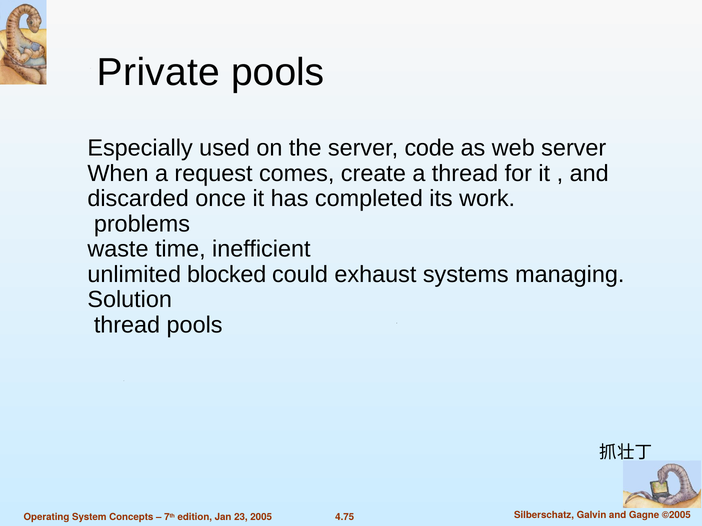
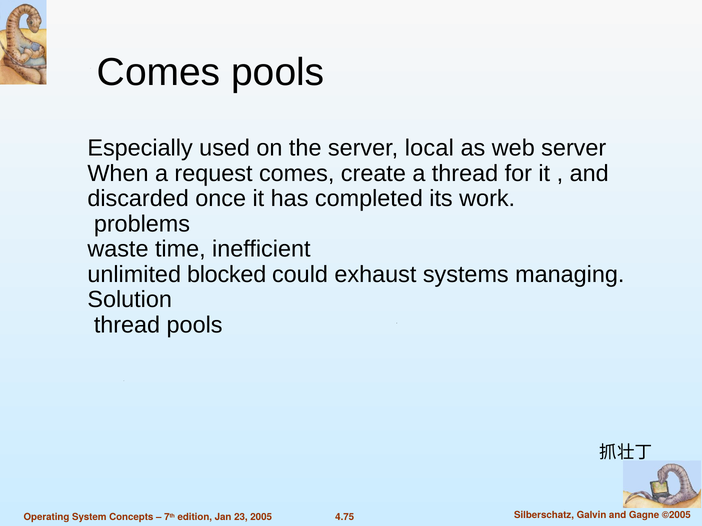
Private at (158, 73): Private -> Comes
code: code -> local
